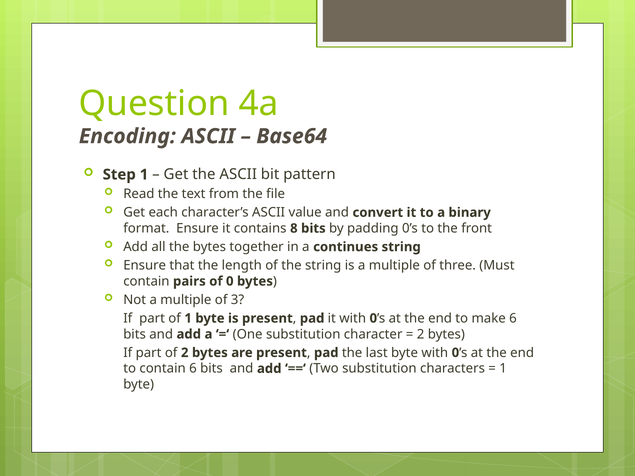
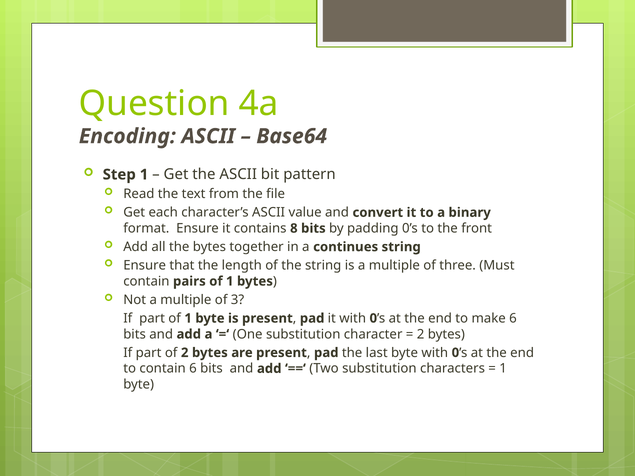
pairs of 0: 0 -> 1
